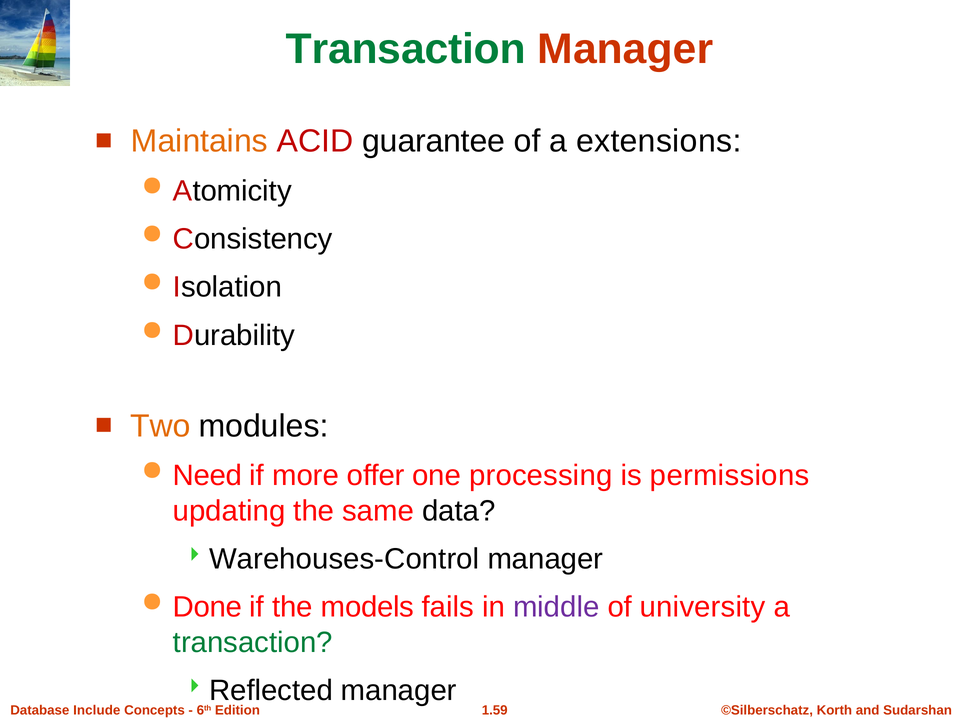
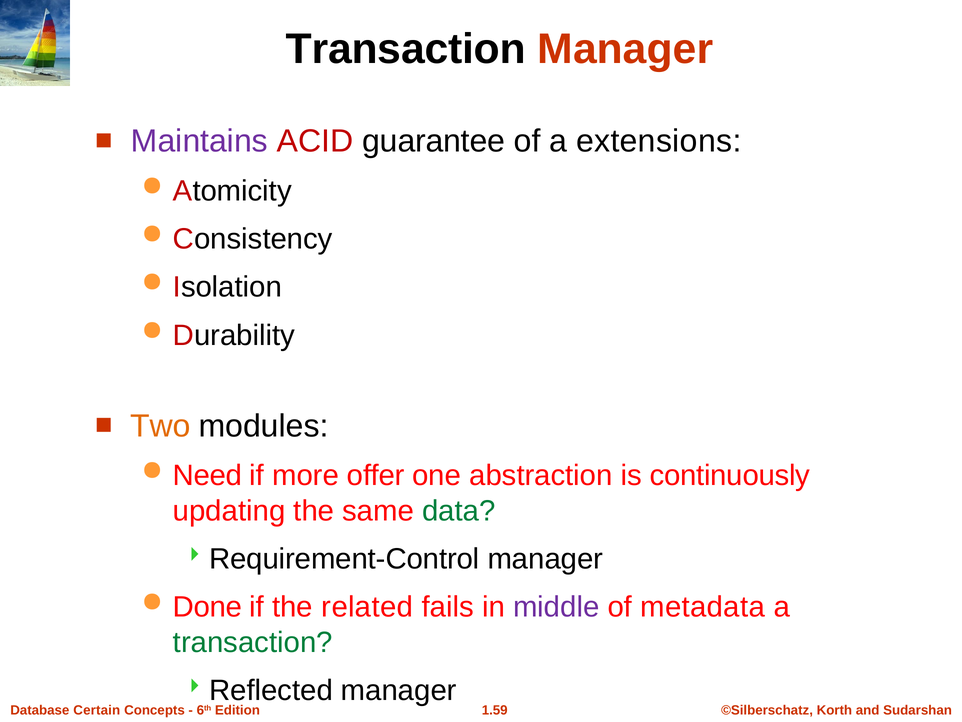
Transaction at (406, 49) colour: green -> black
Maintains colour: orange -> purple
processing: processing -> abstraction
permissions: permissions -> continuously
data colour: black -> green
Warehouses-Control: Warehouses-Control -> Requirement-Control
models: models -> related
university: university -> metadata
Include: Include -> Certain
